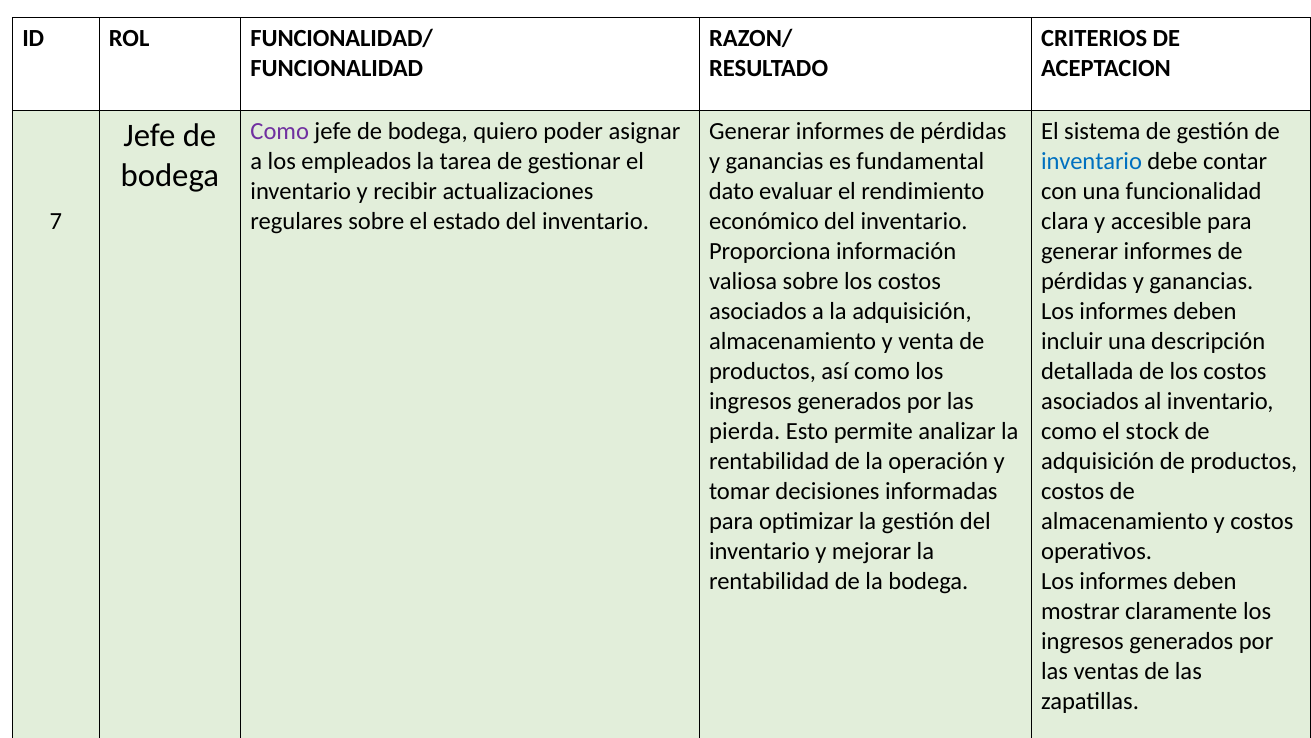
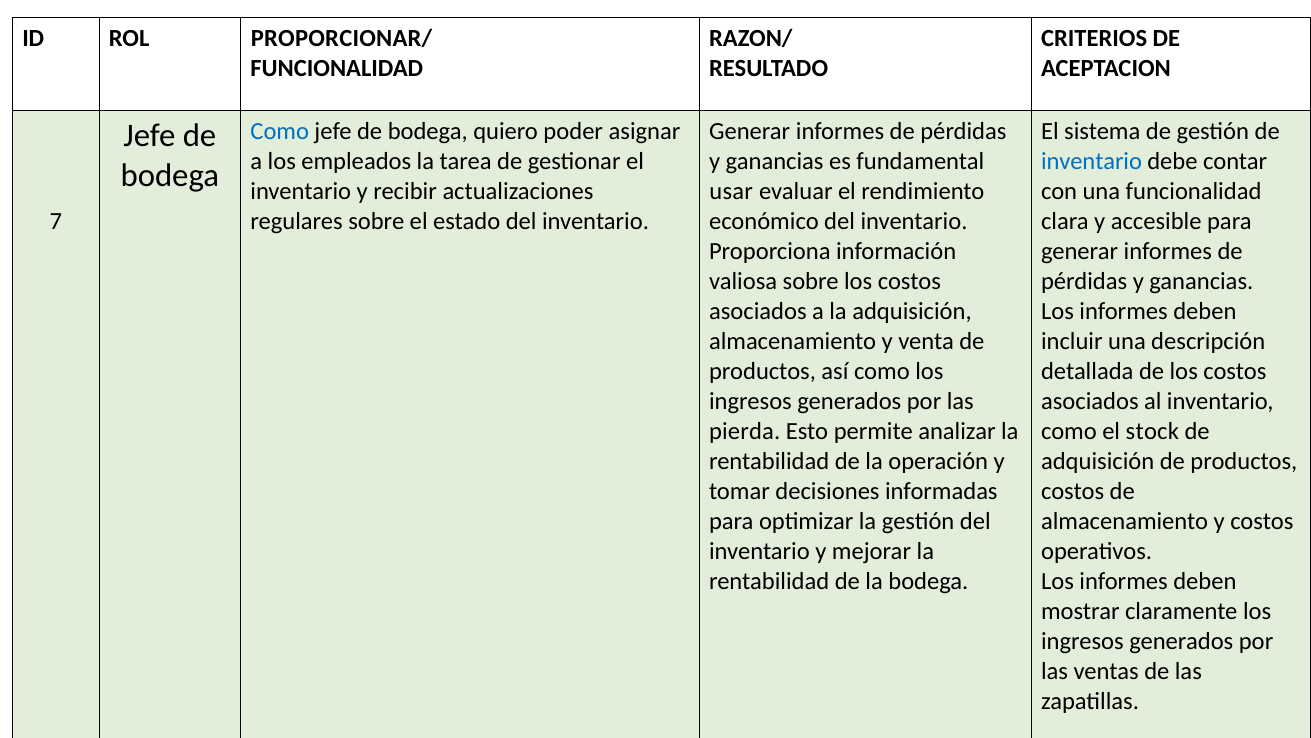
FUNCIONALIDAD/: FUNCIONALIDAD/ -> PROPORCIONAR/
Como at (280, 131) colour: purple -> blue
dato: dato -> usar
